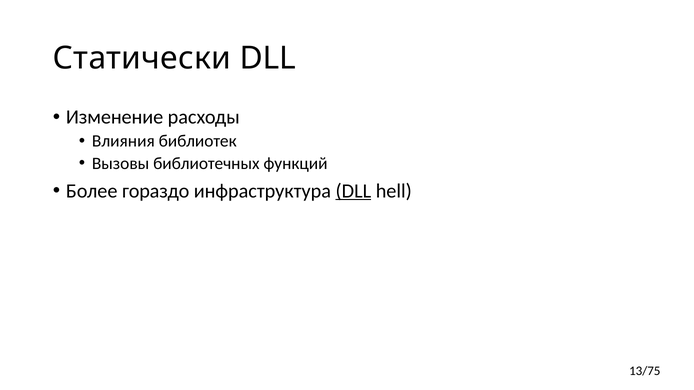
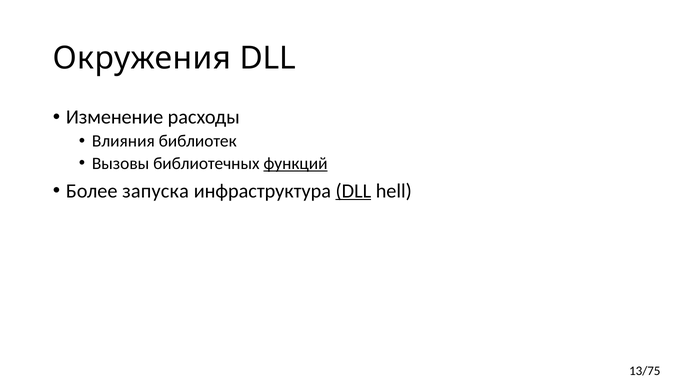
Статически: Статически -> Окружения
функций underline: none -> present
гораздо: гораздо -> запуска
